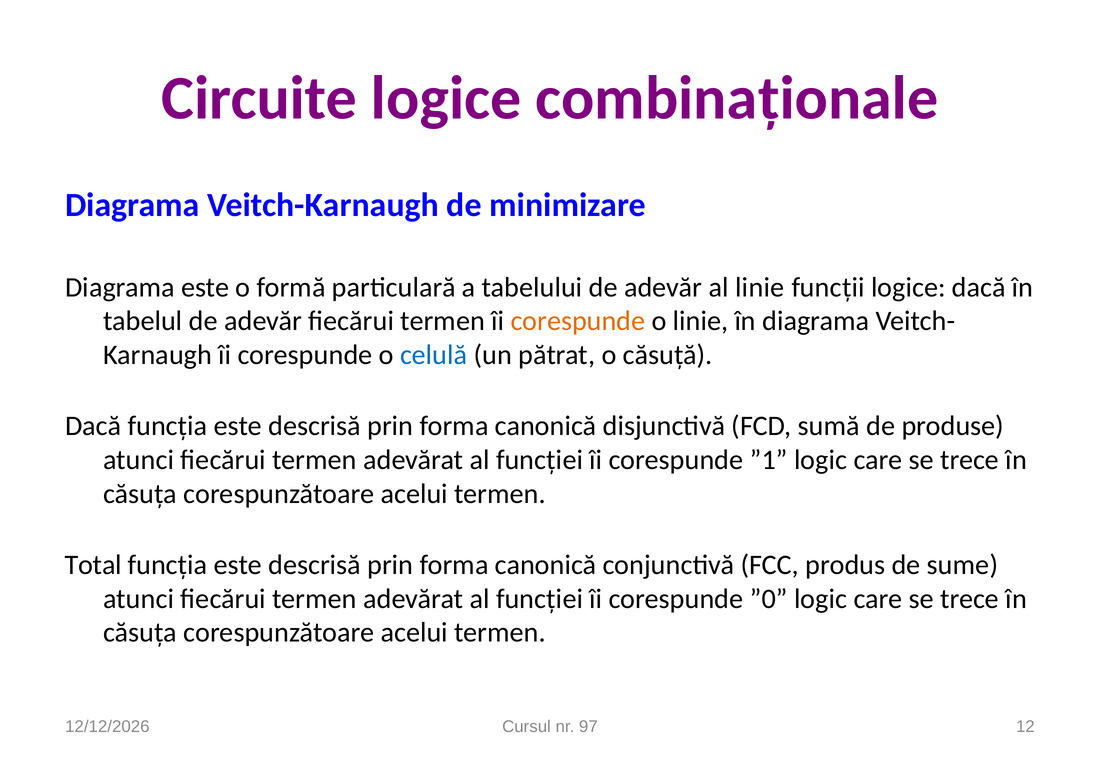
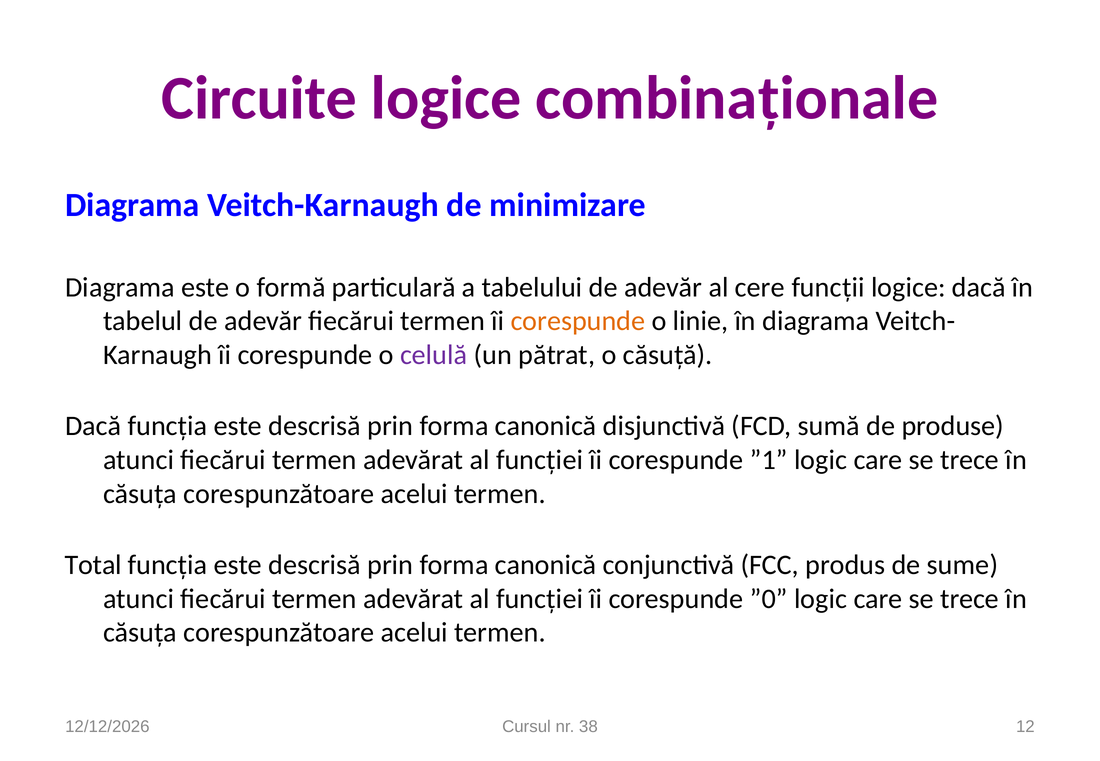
al linie: linie -> cere
celulă colour: blue -> purple
97: 97 -> 38
